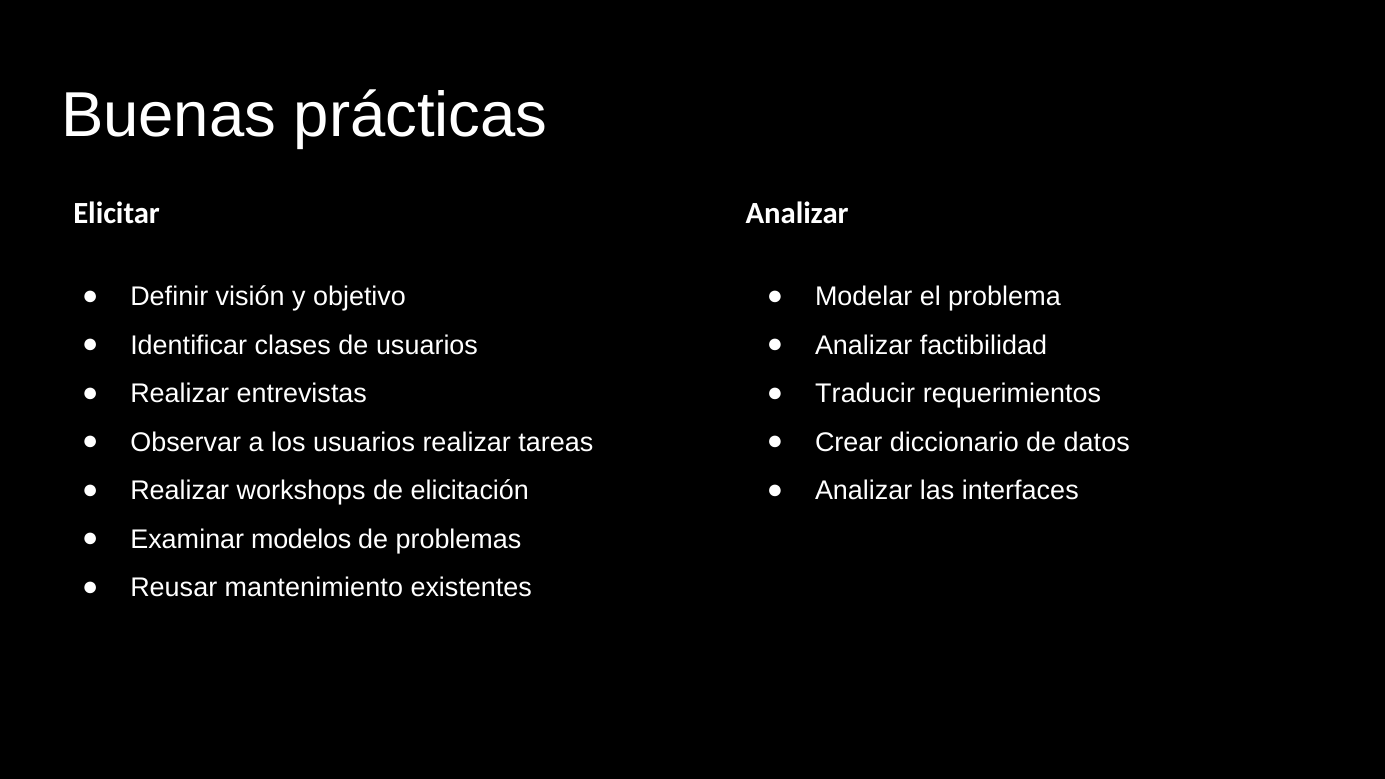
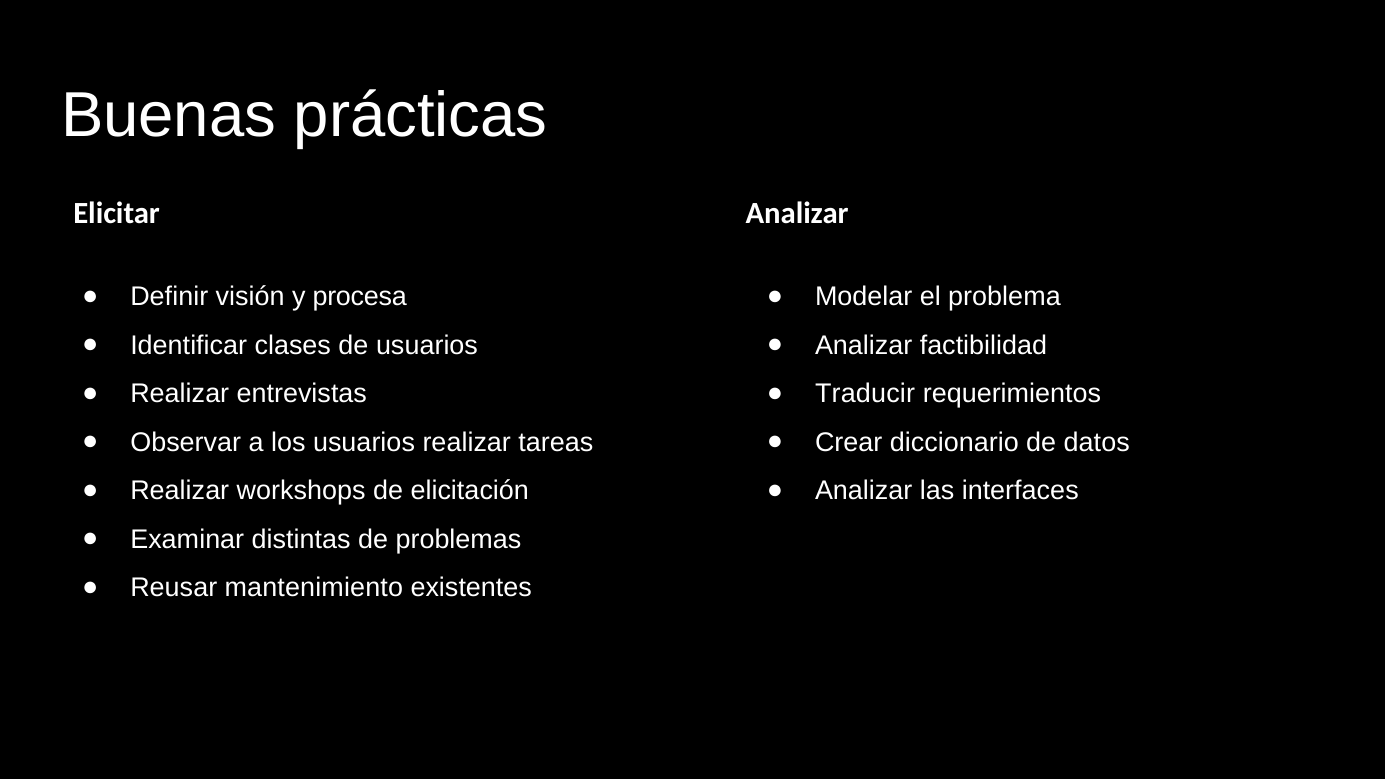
objetivo: objetivo -> procesa
modelos: modelos -> distintas
